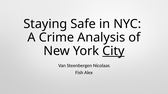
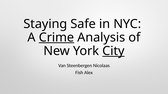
Crime underline: none -> present
